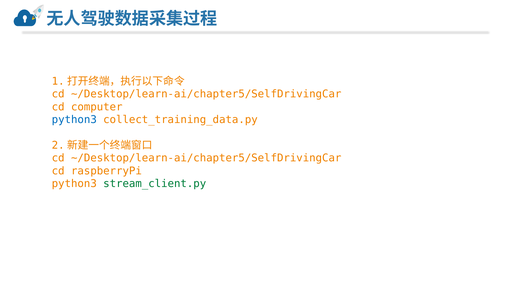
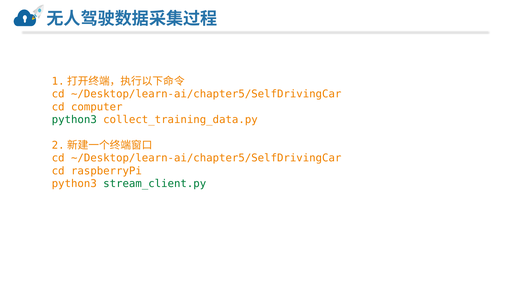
python3 at (74, 120) colour: blue -> green
